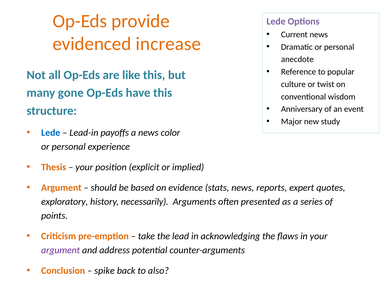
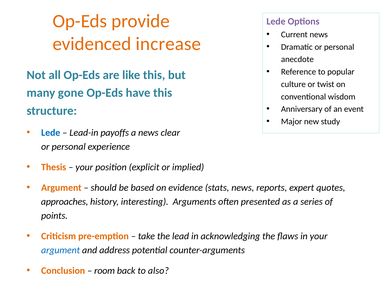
color: color -> clear
exploratory: exploratory -> approaches
necessarily: necessarily -> interesting
argument at (61, 250) colour: purple -> blue
spike: spike -> room
